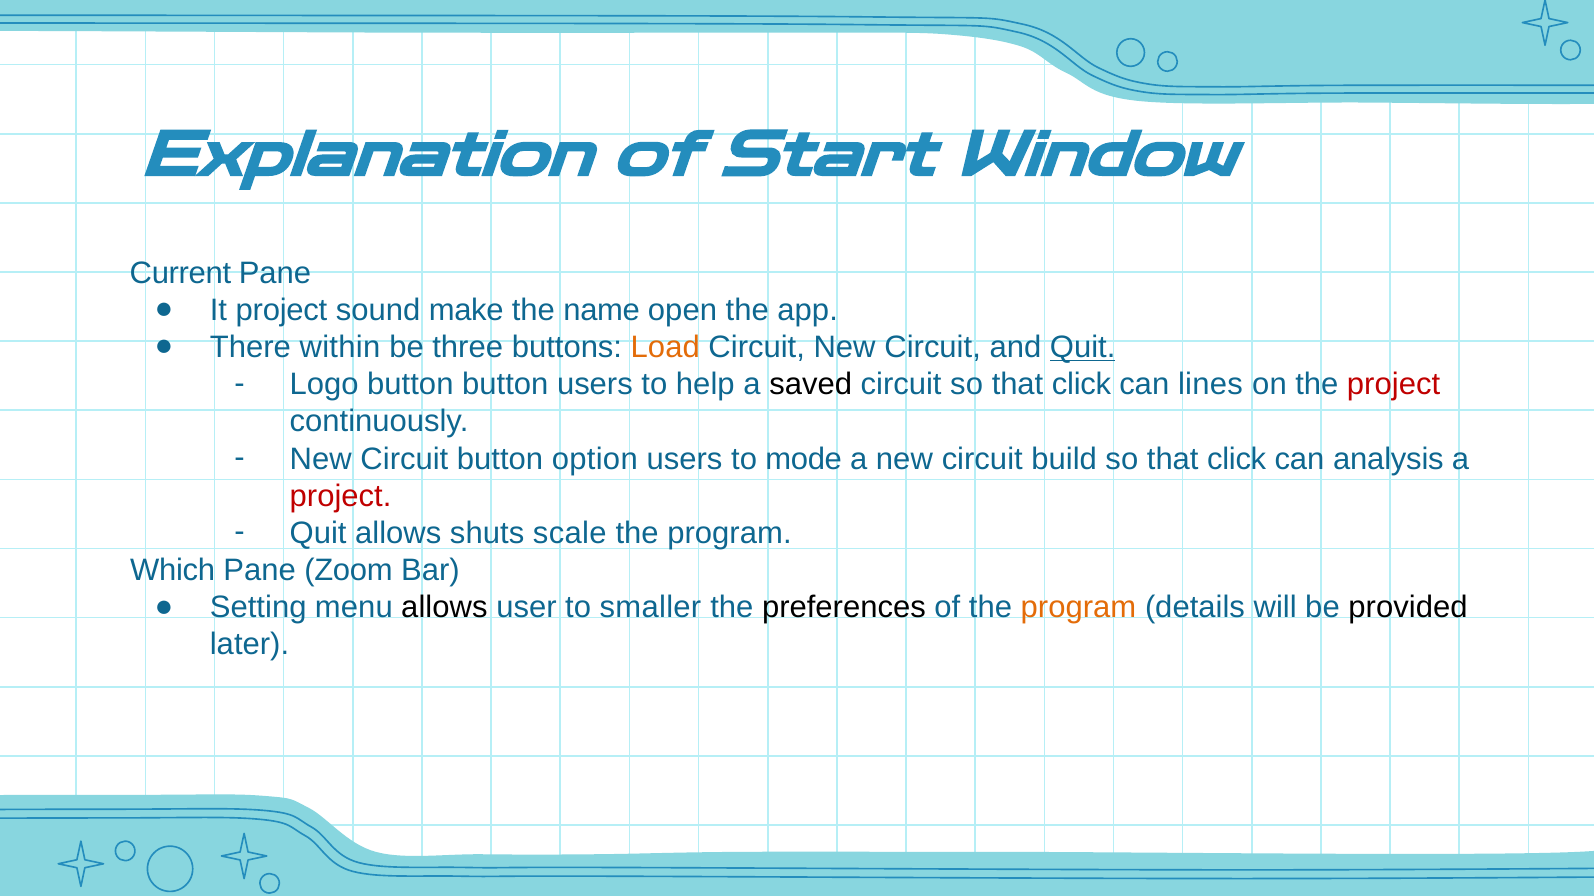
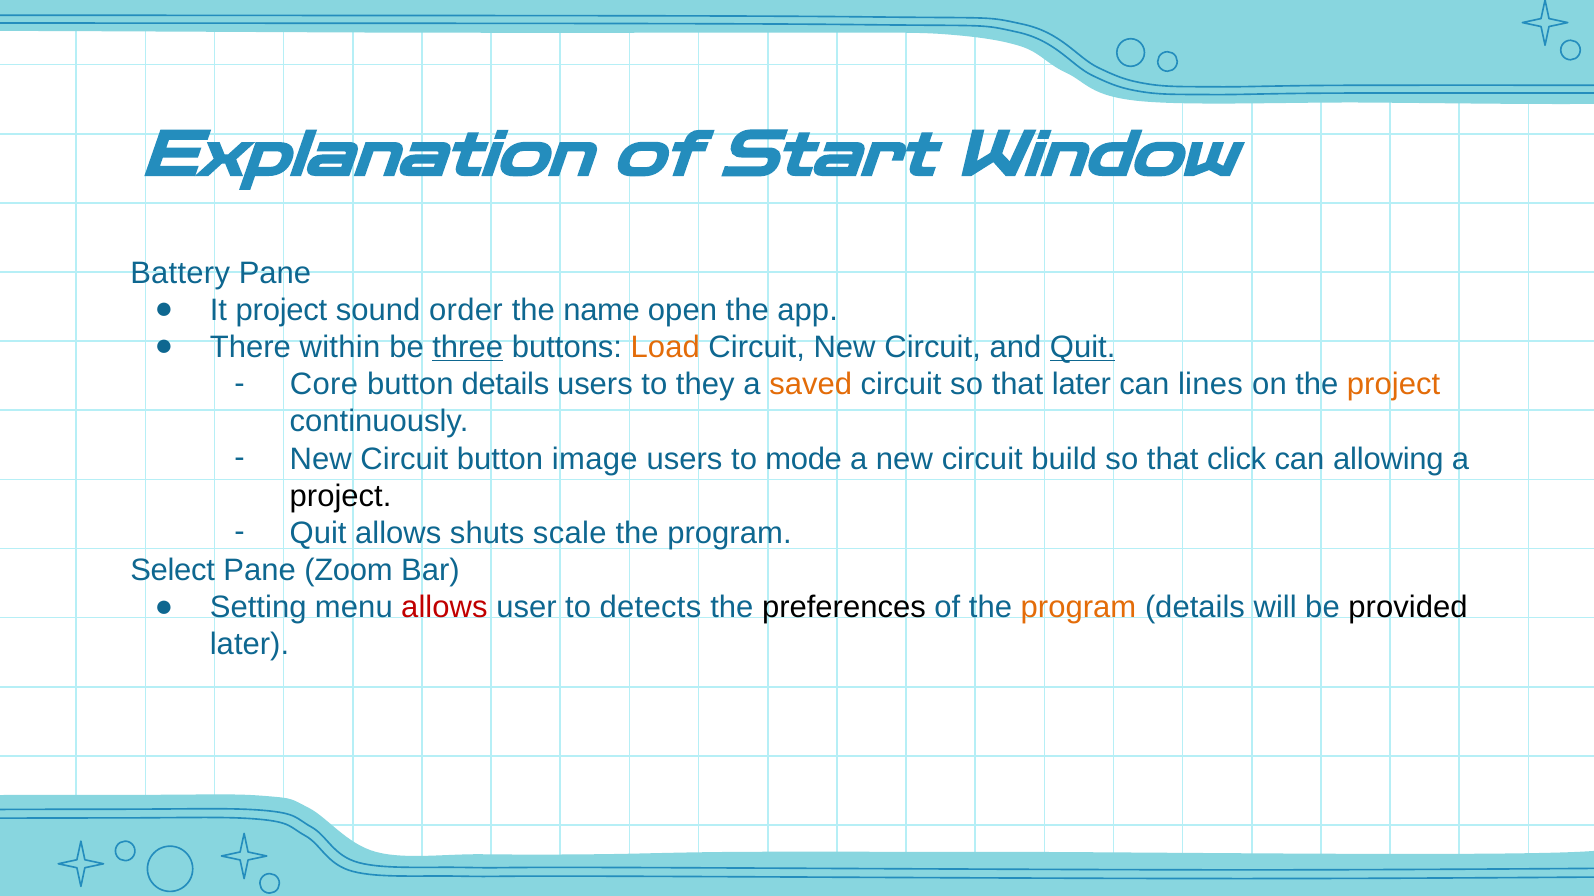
Current: Current -> Battery
make: make -> order
three underline: none -> present
Logo: Logo -> Core
button button: button -> details
help: help -> they
saved colour: black -> orange
circuit so that click: click -> later
project at (1394, 385) colour: red -> orange
option: option -> image
analysis: analysis -> allowing
project at (341, 496) colour: red -> black
Which: Which -> Select
allows at (444, 608) colour: black -> red
smaller: smaller -> detects
